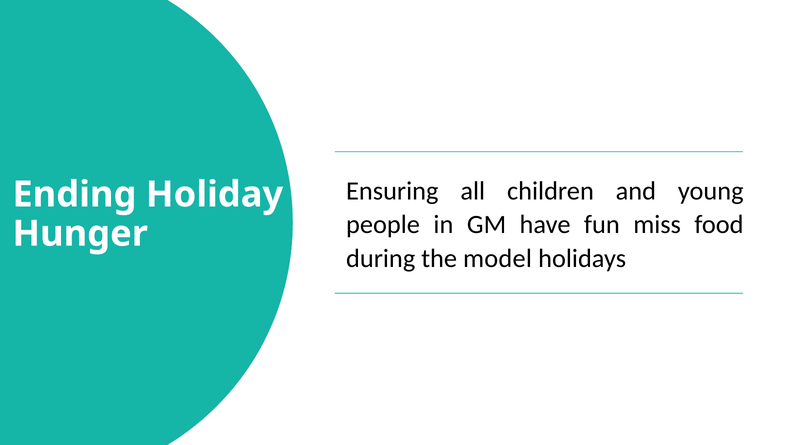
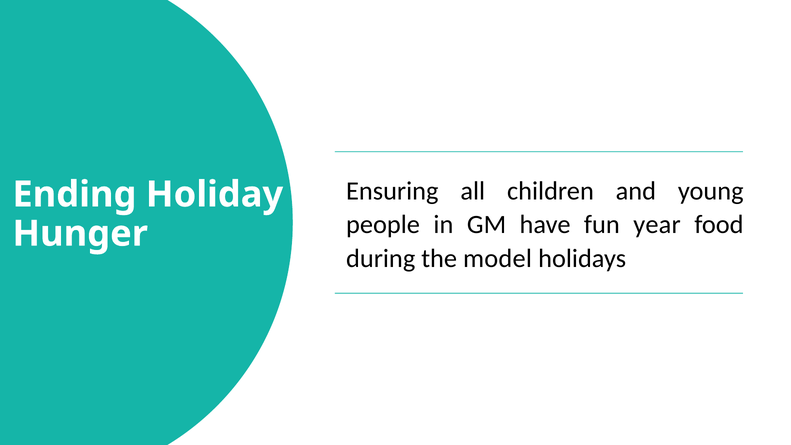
miss: miss -> year
